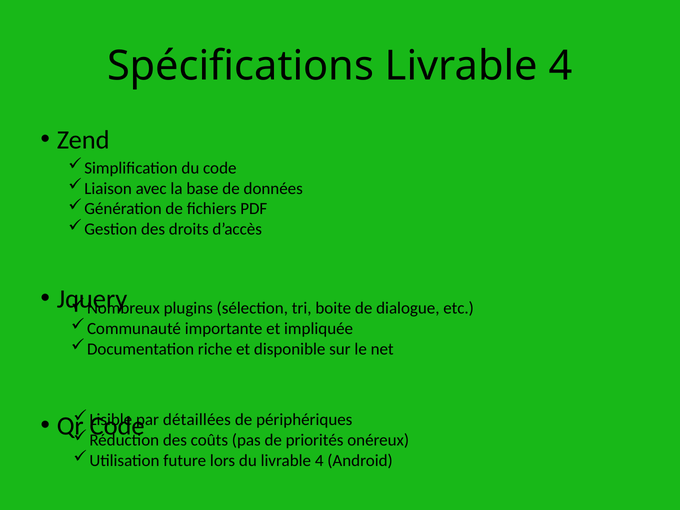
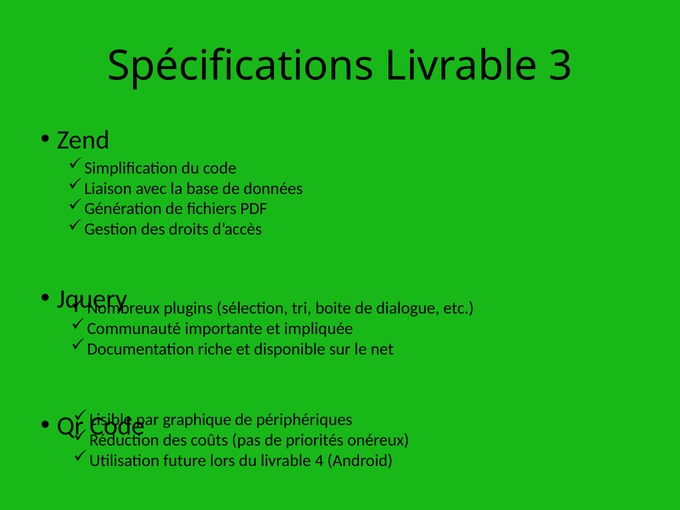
Spécifications Livrable 4: 4 -> 3
détaillées: détaillées -> graphique
